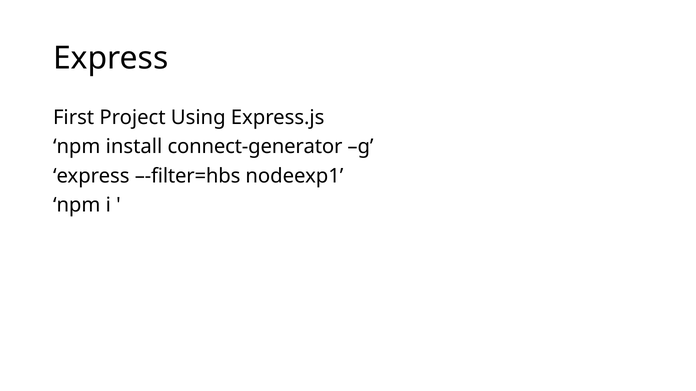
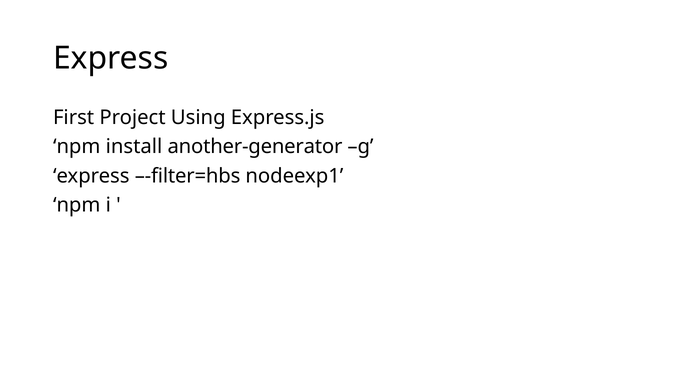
connect-generator: connect-generator -> another-generator
